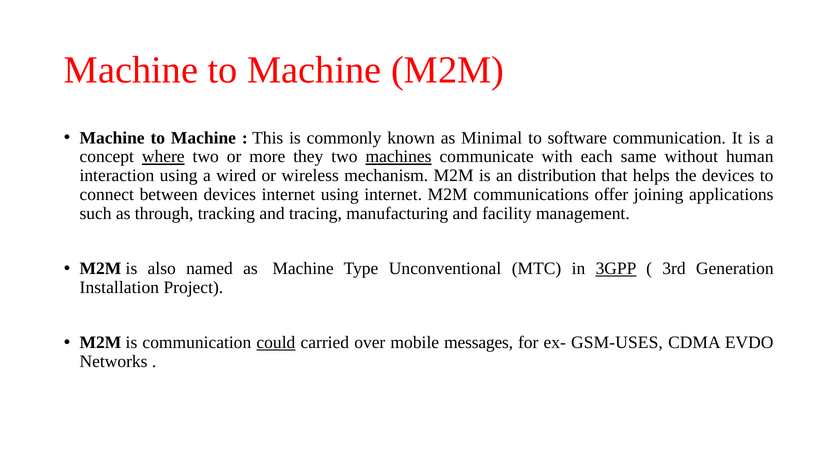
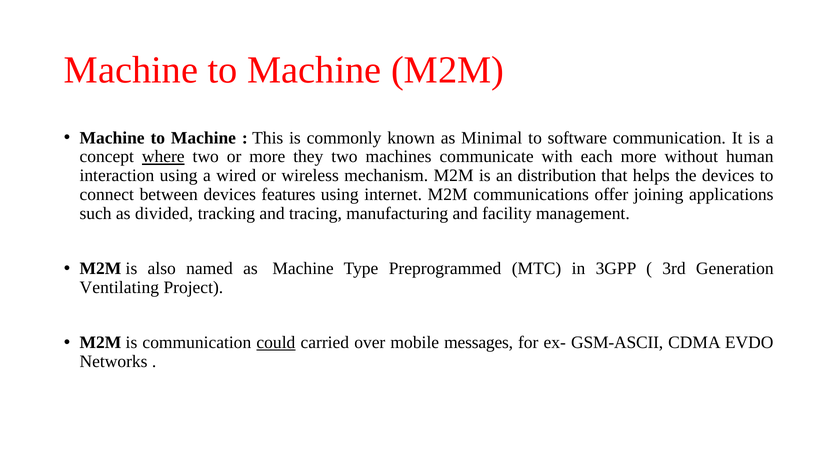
machines underline: present -> none
each same: same -> more
devices internet: internet -> features
through: through -> divided
Unconventional: Unconventional -> Preprogrammed
3GPP underline: present -> none
Installation: Installation -> Ventilating
GSM-USES: GSM-USES -> GSM-ASCII
